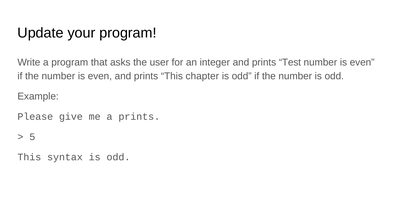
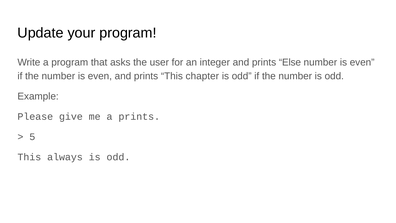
Test: Test -> Else
syntax: syntax -> always
